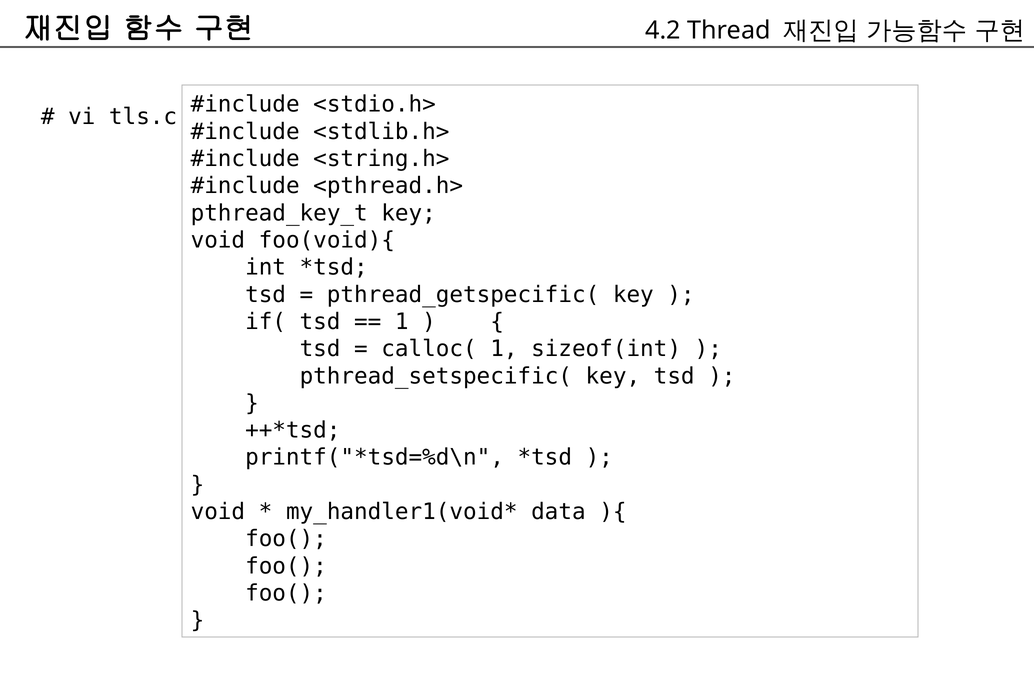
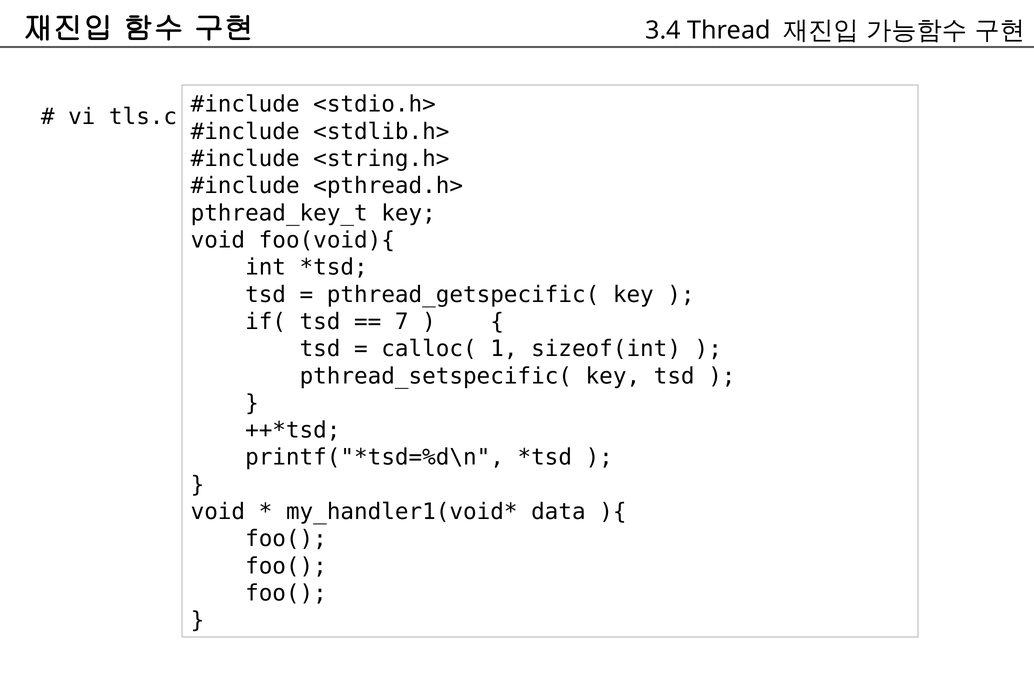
4.2: 4.2 -> 3.4
1 at (402, 322): 1 -> 7
